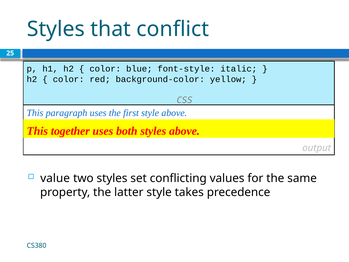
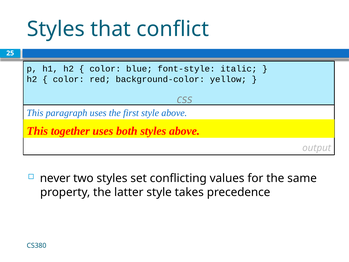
value: value -> never
